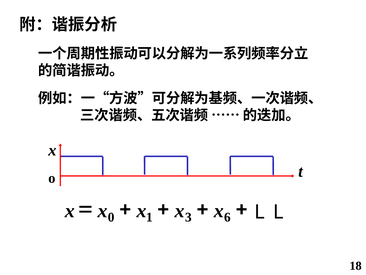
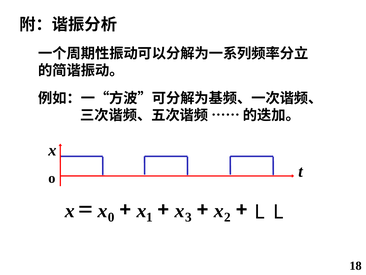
6: 6 -> 2
